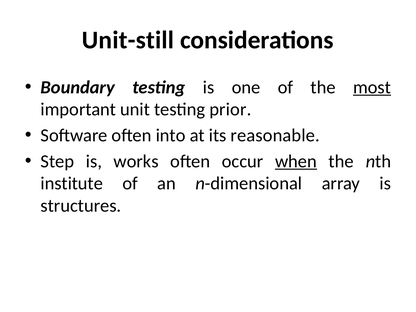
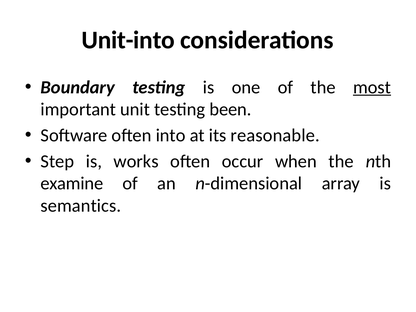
Unit-still: Unit-still -> Unit-into
prior: prior -> been
when underline: present -> none
institute: institute -> examine
structures: structures -> semantics
